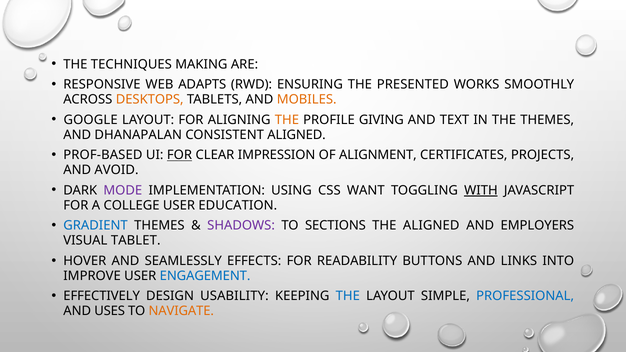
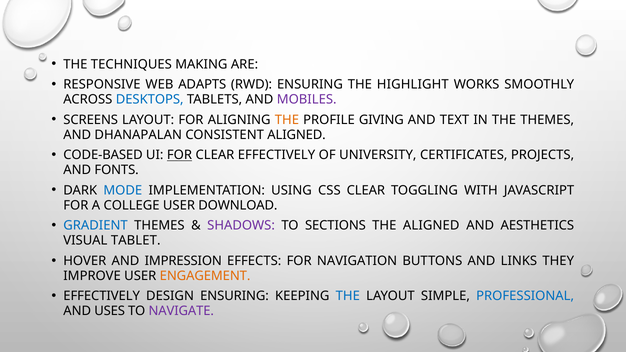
PRESENTED: PRESENTED -> HIGHLIGHT
DESKTOPS colour: orange -> blue
MOBILES colour: orange -> purple
GOOGLE: GOOGLE -> SCREENS
PROF-BASED: PROF-BASED -> CODE-BASED
CLEAR IMPRESSION: IMPRESSION -> EFFECTIVELY
ALIGNMENT: ALIGNMENT -> UNIVERSITY
AVOID: AVOID -> FONTS
MODE colour: purple -> blue
CSS WANT: WANT -> CLEAR
WITH underline: present -> none
EDUCATION: EDUCATION -> DOWNLOAD
EMPLOYERS: EMPLOYERS -> AESTHETICS
SEAMLESSLY: SEAMLESSLY -> IMPRESSION
READABILITY: READABILITY -> NAVIGATION
INTO: INTO -> THEY
ENGAGEMENT colour: blue -> orange
DESIGN USABILITY: USABILITY -> ENSURING
NAVIGATE colour: orange -> purple
